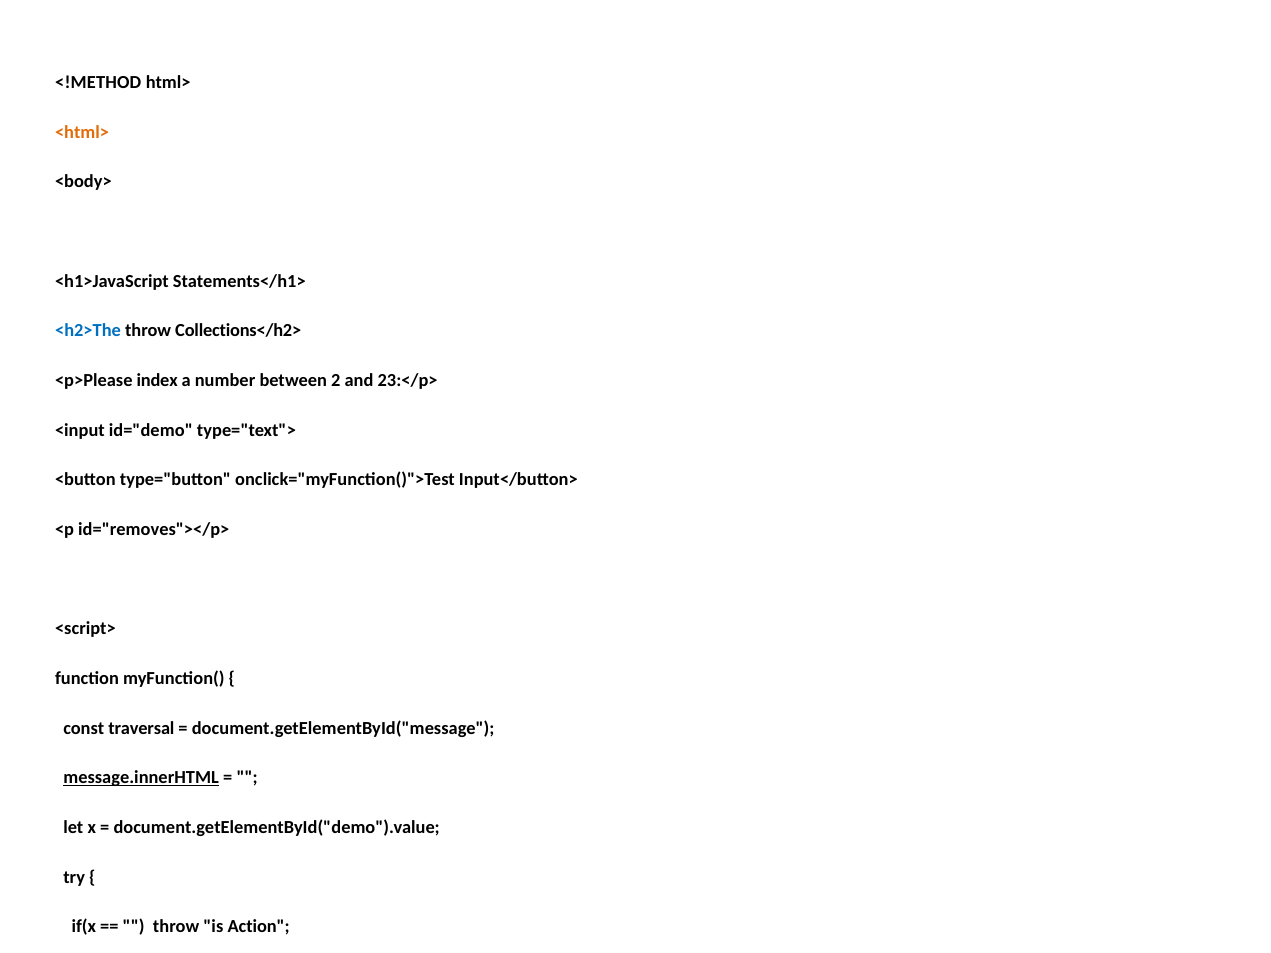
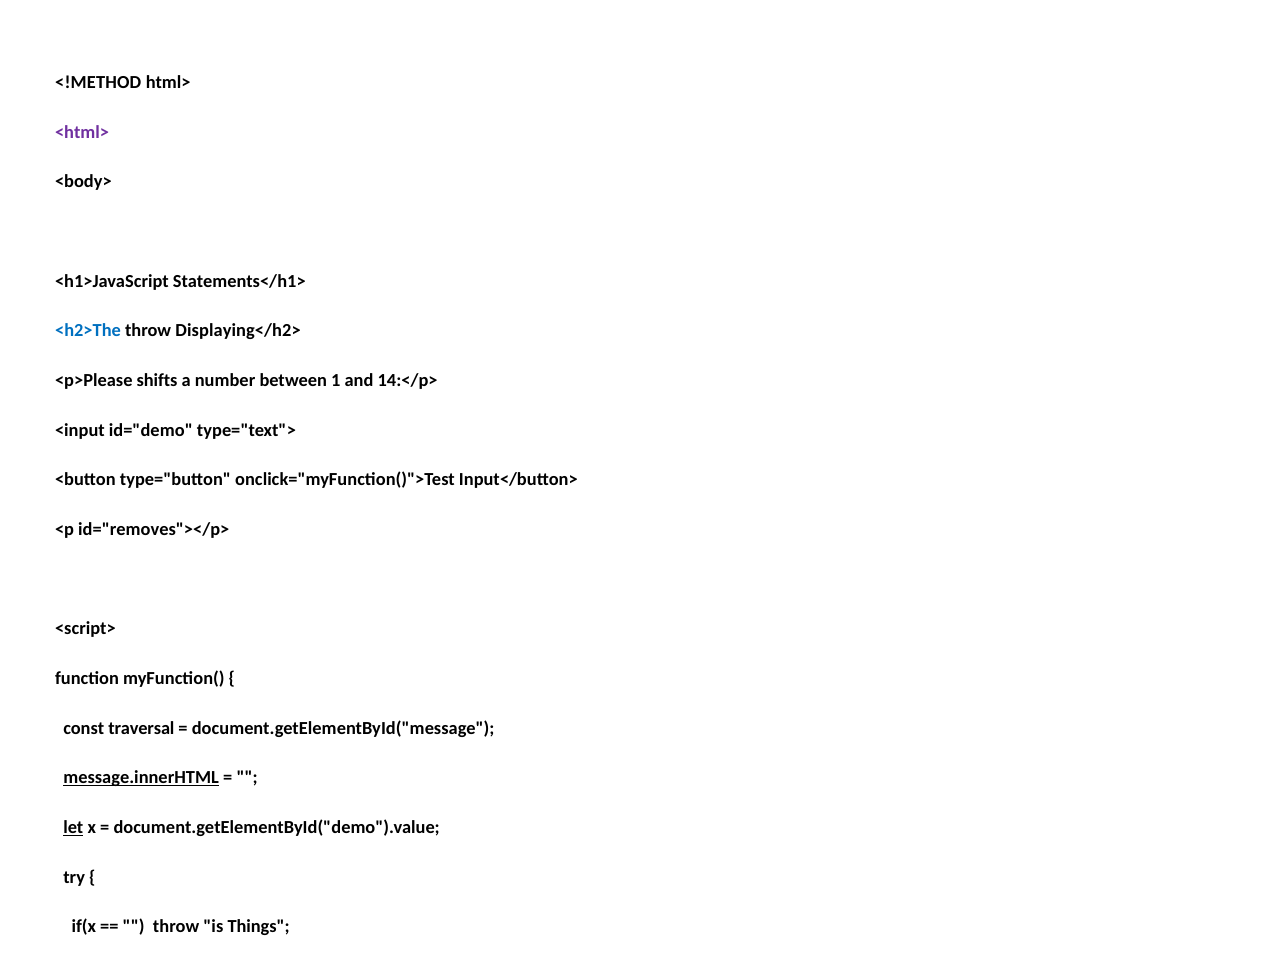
<html> colour: orange -> purple
Collections</h2>: Collections</h2> -> Displaying</h2>
index: index -> shifts
2: 2 -> 1
23:</p>: 23:</p> -> 14:</p>
let underline: none -> present
Action: Action -> Things
